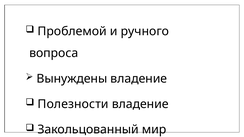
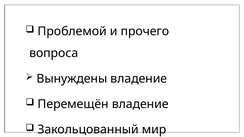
ручного: ручного -> прочего
Полезности: Полезности -> Перемещён
